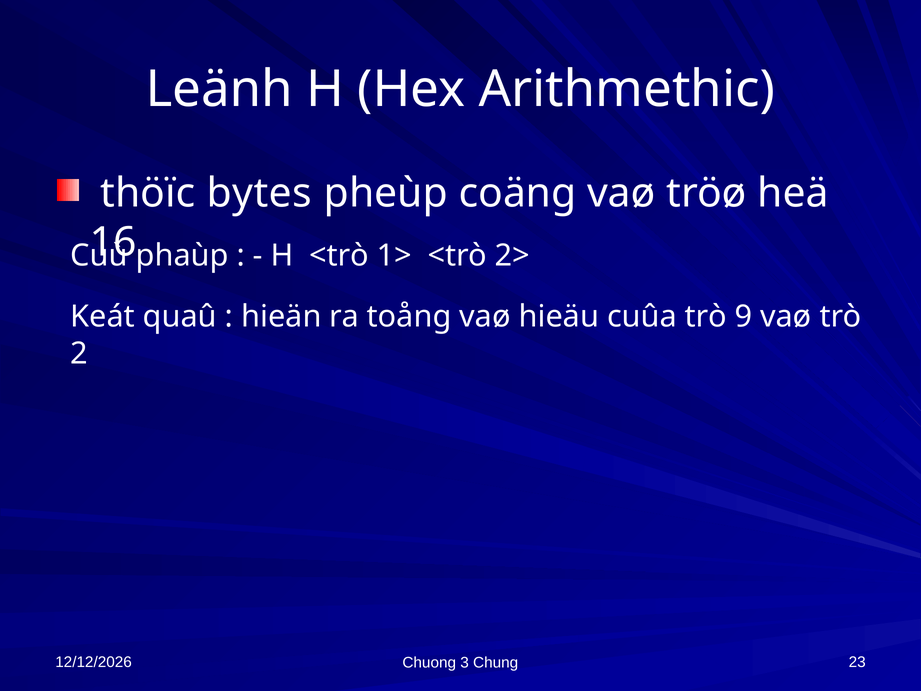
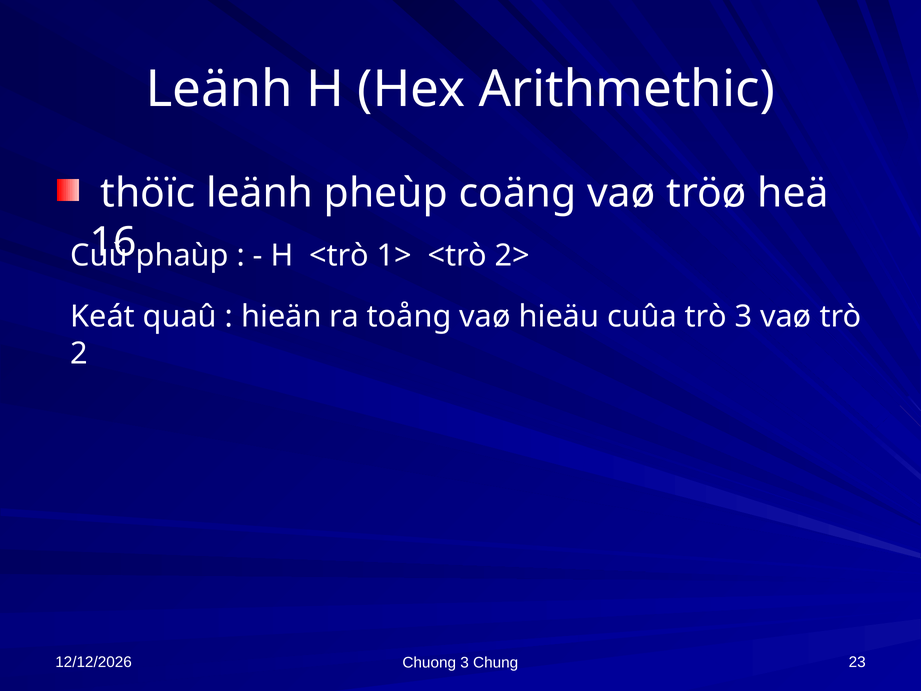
thöïc bytes: bytes -> leänh
trò 9: 9 -> 3
